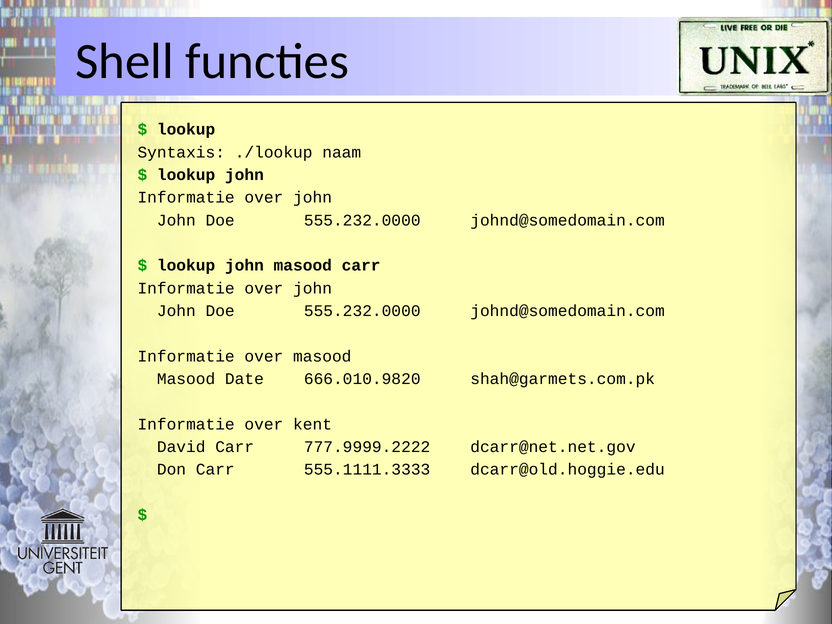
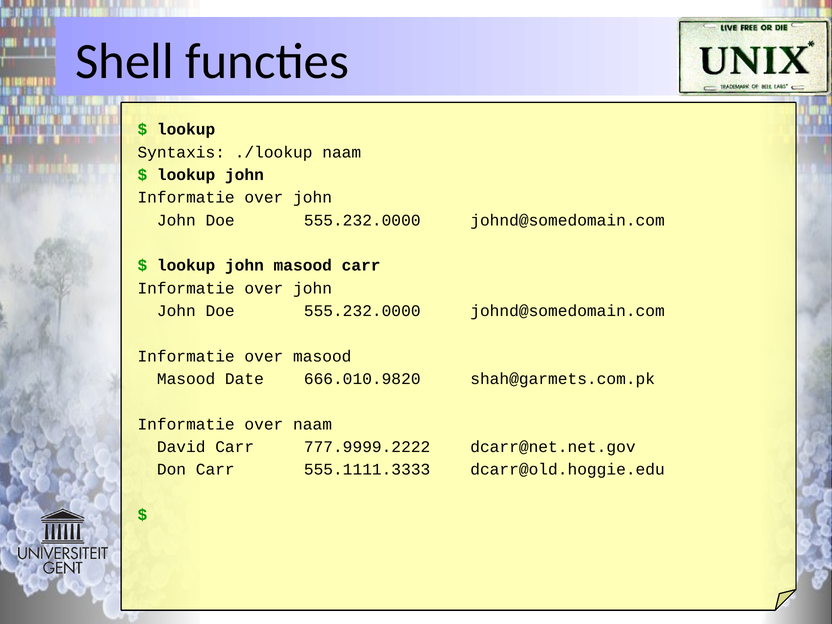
over kent: kent -> naam
